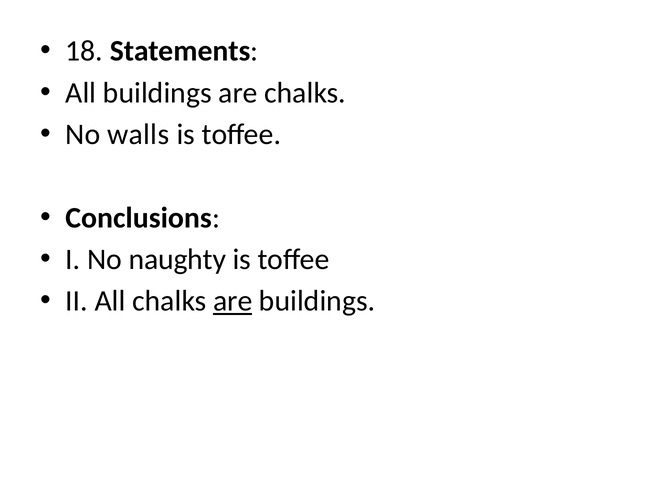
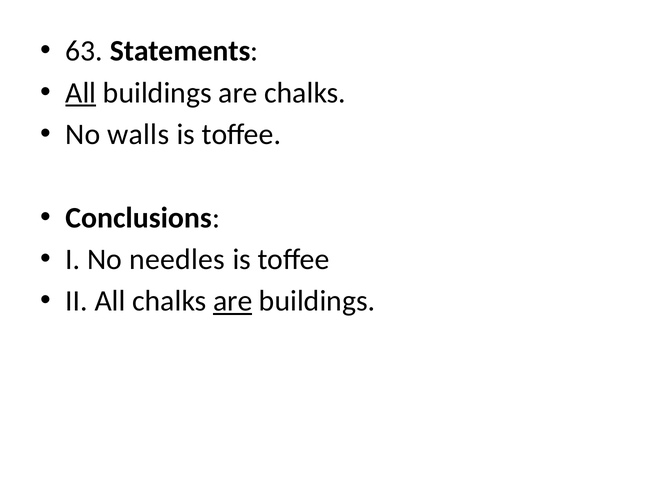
18: 18 -> 63
All at (81, 93) underline: none -> present
naughty: naughty -> needles
